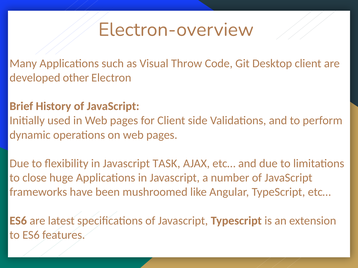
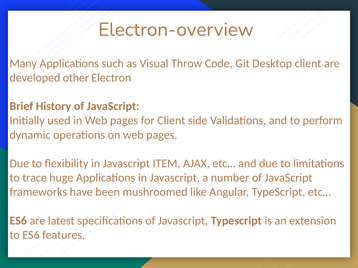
TASK: TASK -> ITEM
close: close -> trace
